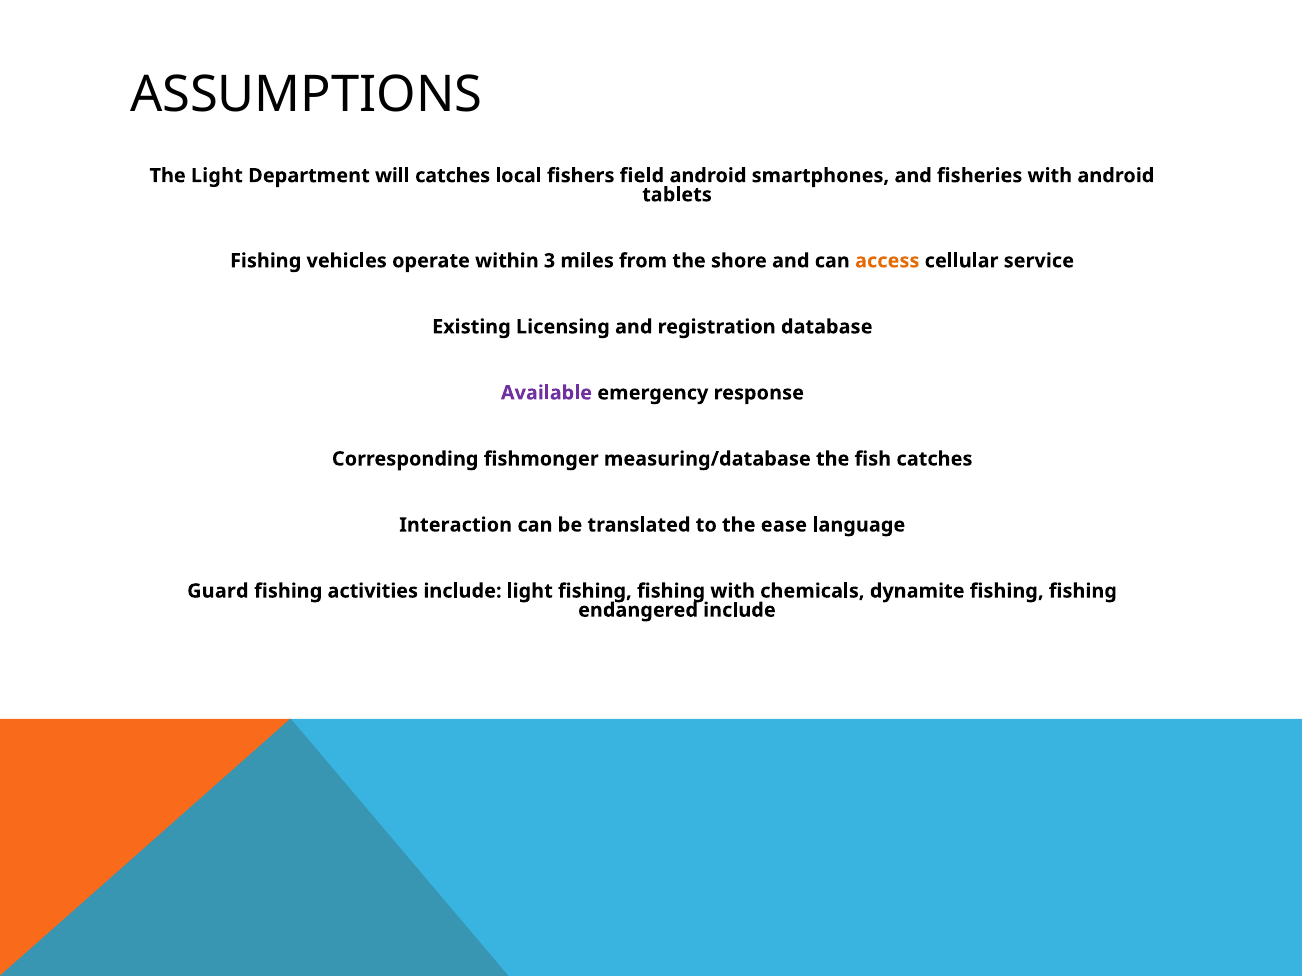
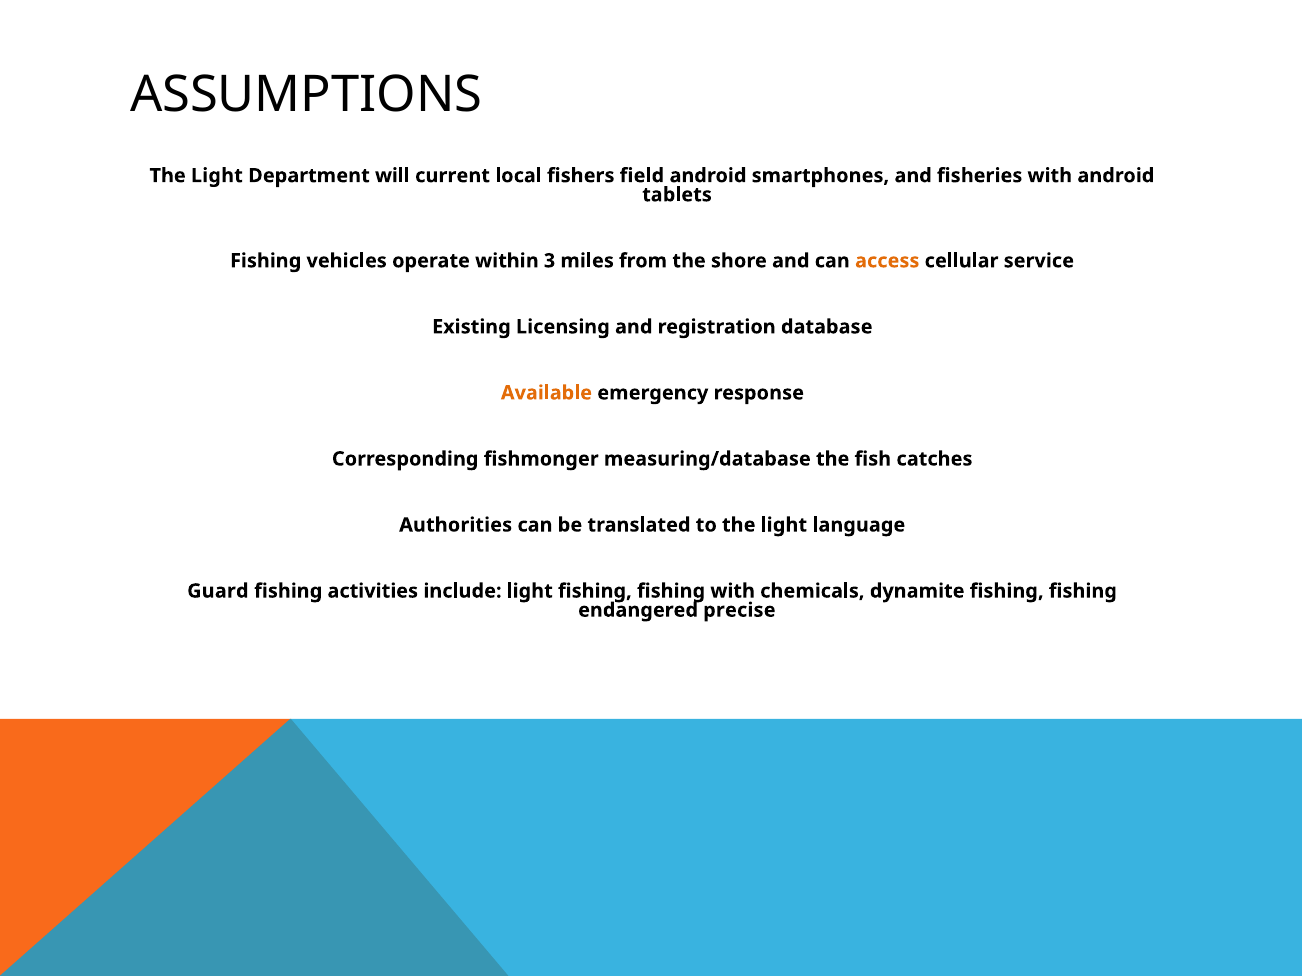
will catches: catches -> current
Available colour: purple -> orange
Interaction: Interaction -> Authorities
to the ease: ease -> light
endangered include: include -> precise
